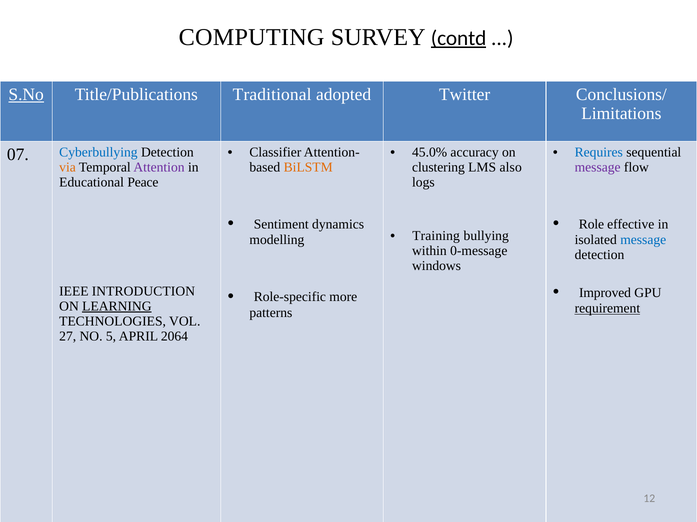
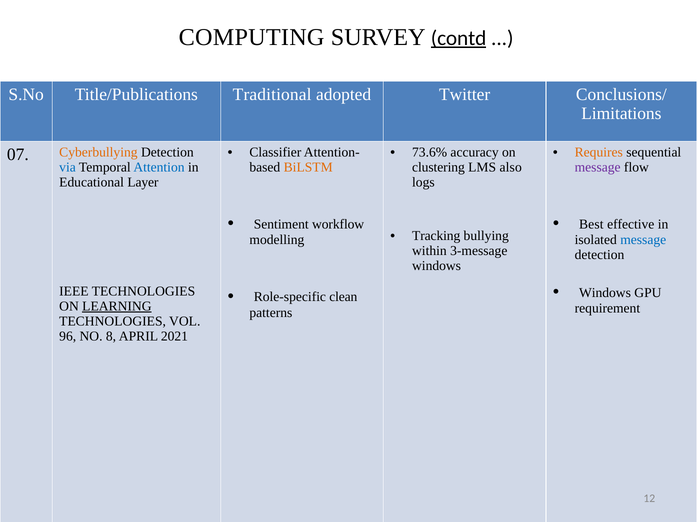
S.No underline: present -> none
45.0%: 45.0% -> 73.6%
Requires colour: blue -> orange
Cyberbullying colour: blue -> orange
via colour: orange -> blue
Attention colour: purple -> blue
Peace: Peace -> Layer
dynamics: dynamics -> workflow
Role: Role -> Best
Training: Training -> Tracking
0-message: 0-message -> 3-message
Improved at (605, 293): Improved -> Windows
IEEE INTRODUCTION: INTRODUCTION -> TECHNOLOGIES
more: more -> clean
requirement underline: present -> none
27: 27 -> 96
5: 5 -> 8
2064: 2064 -> 2021
